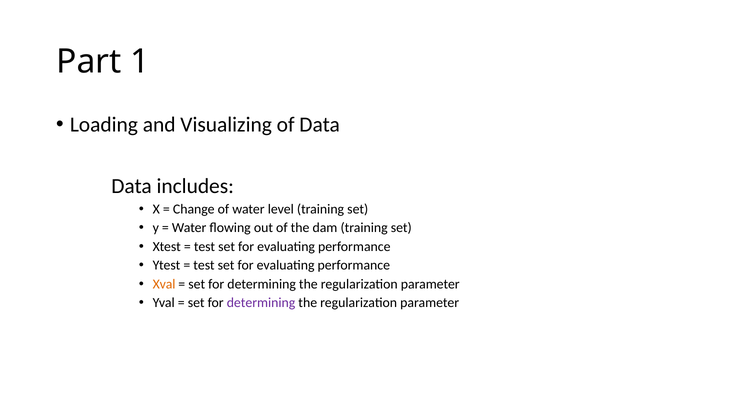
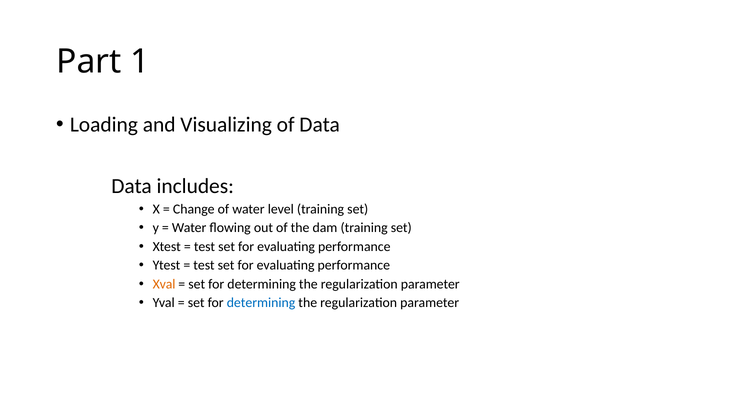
determining at (261, 303) colour: purple -> blue
